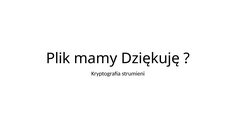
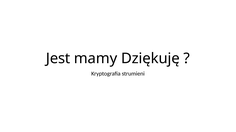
Plik: Plik -> Jest
